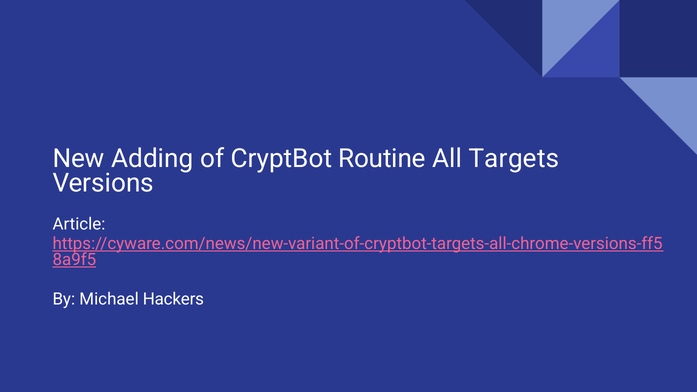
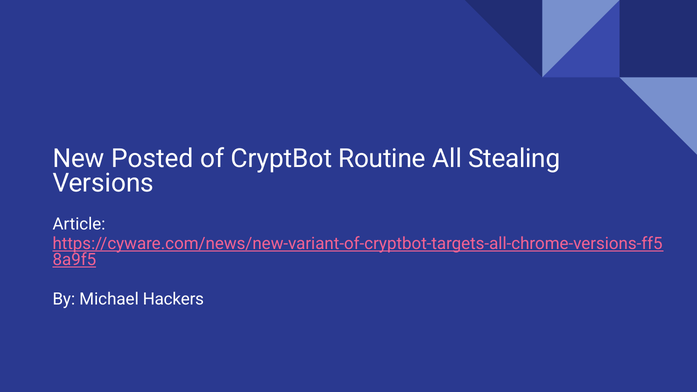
Adding: Adding -> Posted
Targets: Targets -> Stealing
